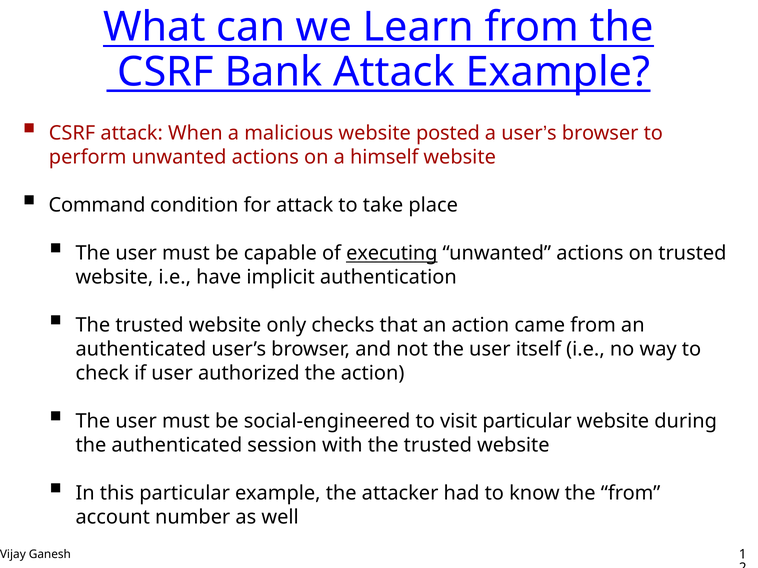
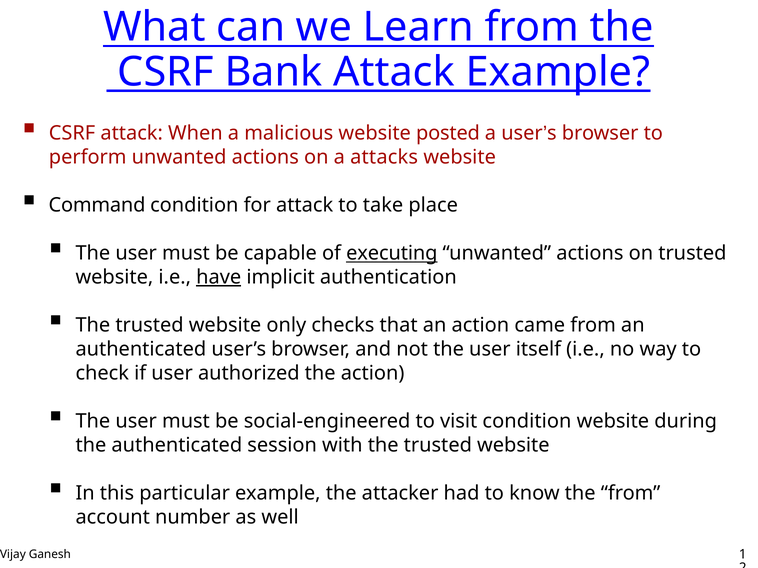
himself: himself -> attacks
have underline: none -> present
visit particular: particular -> condition
